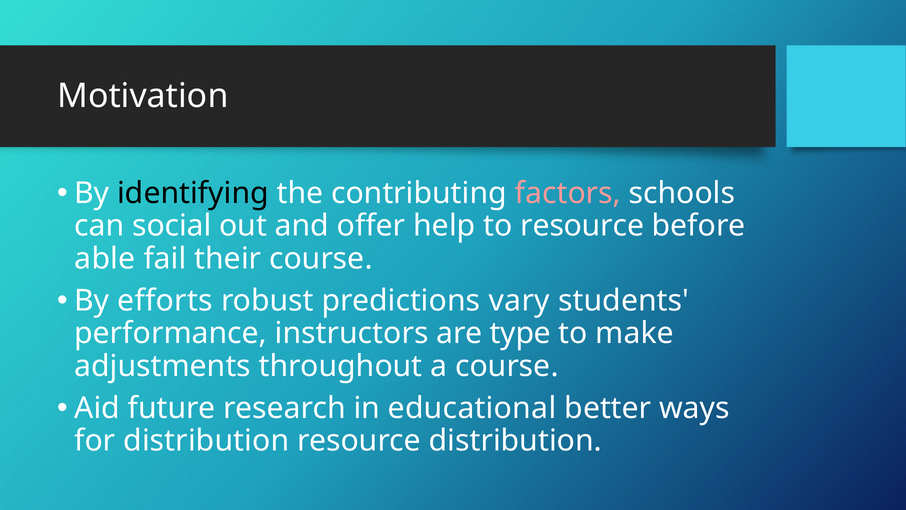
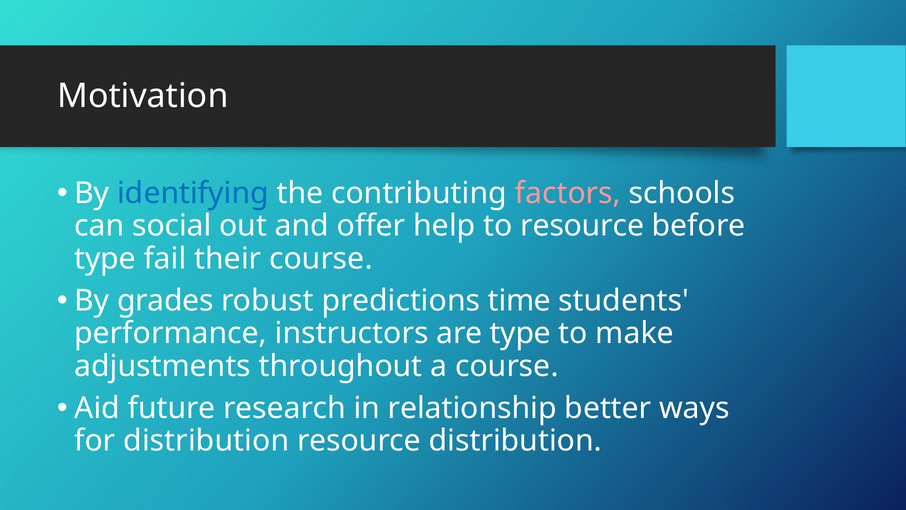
identifying colour: black -> blue
able at (105, 258): able -> type
efforts: efforts -> grades
vary: vary -> time
educational: educational -> relationship
